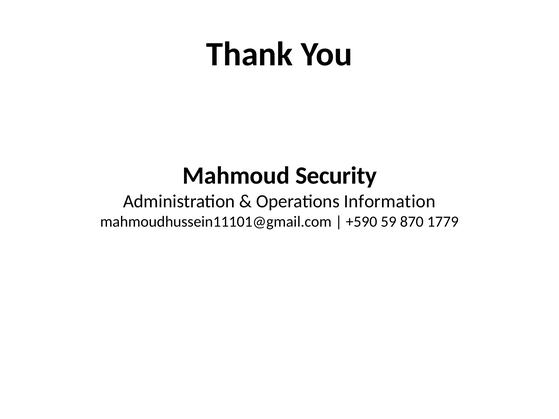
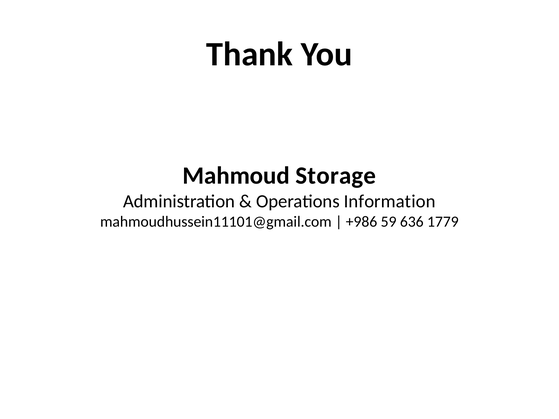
Security: Security -> Storage
+590: +590 -> +986
870: 870 -> 636
